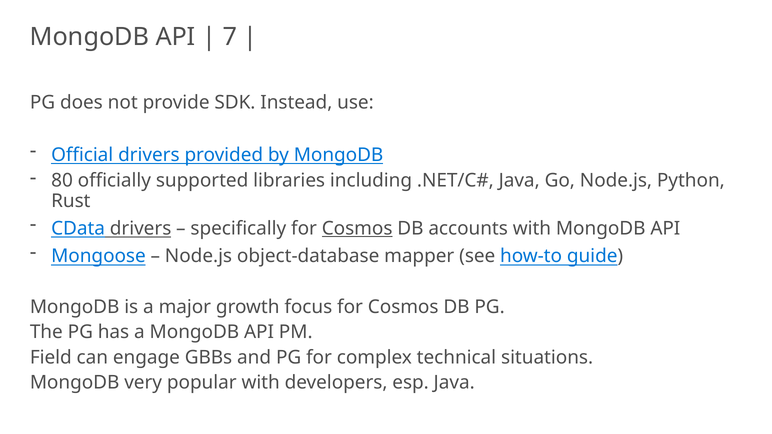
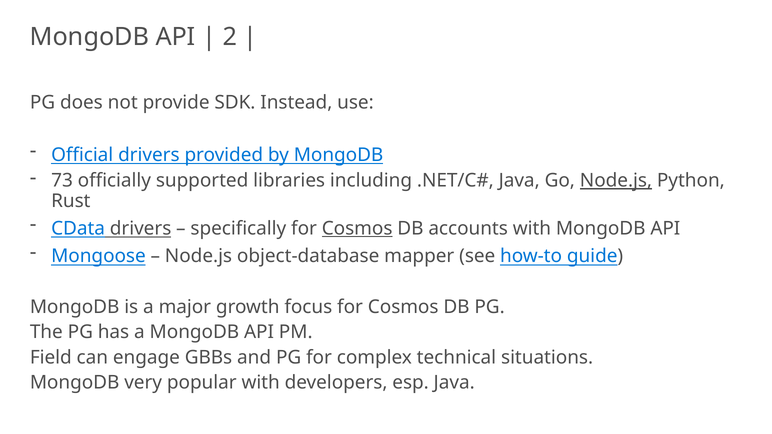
7: 7 -> 2
80: 80 -> 73
Node.js at (616, 181) underline: none -> present
